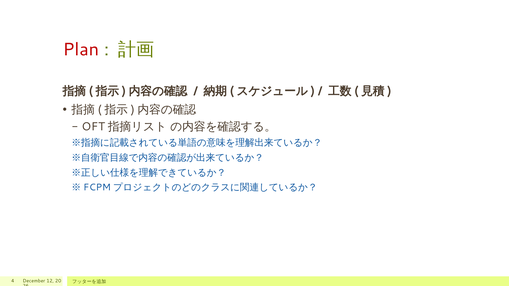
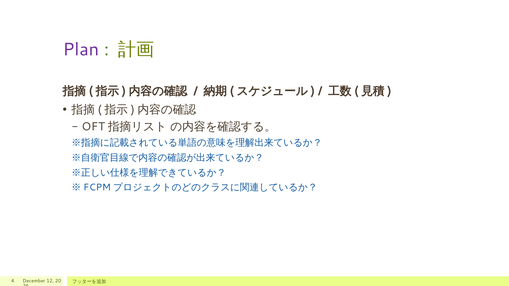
Plan colour: red -> purple
